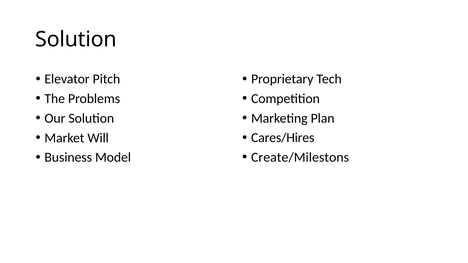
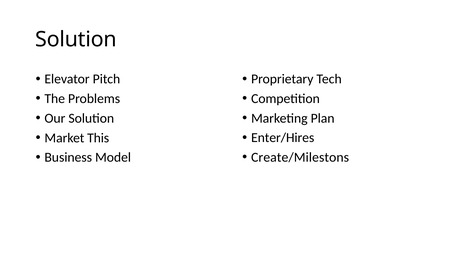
Cares/Hires: Cares/Hires -> Enter/Hires
Will: Will -> This
